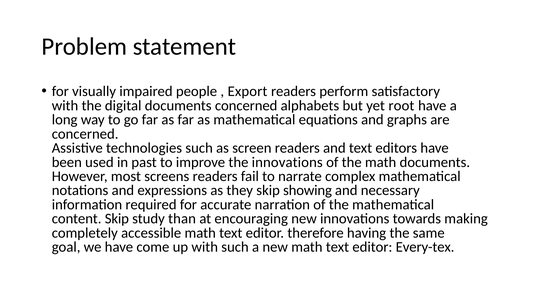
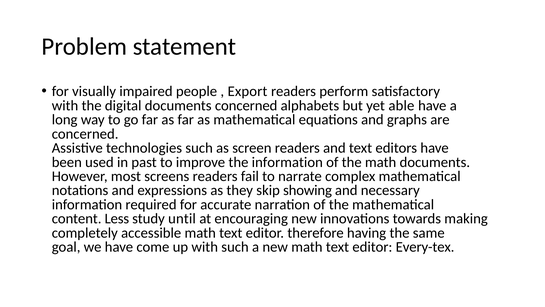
root: root -> able
the innovations: innovations -> information
content Skip: Skip -> Less
than: than -> until
